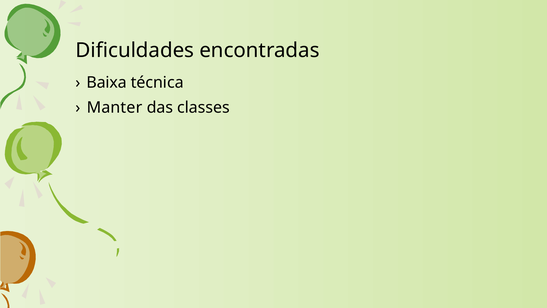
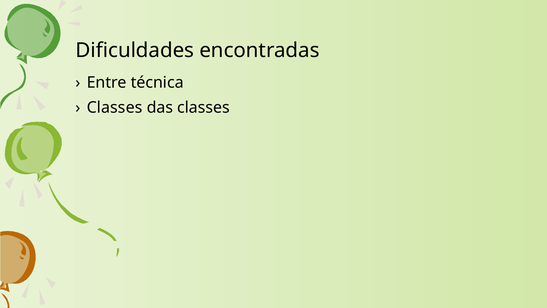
Baixa: Baixa -> Entre
Manter at (115, 108): Manter -> Classes
